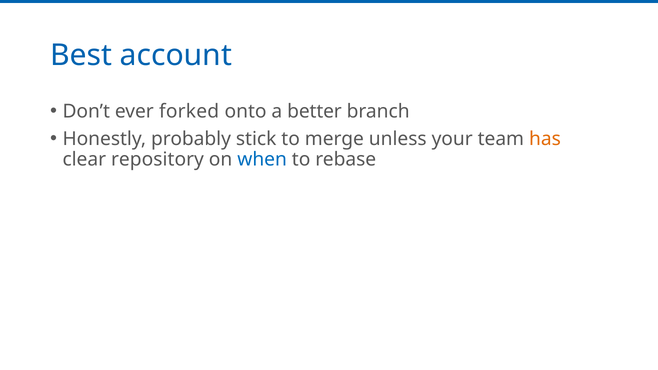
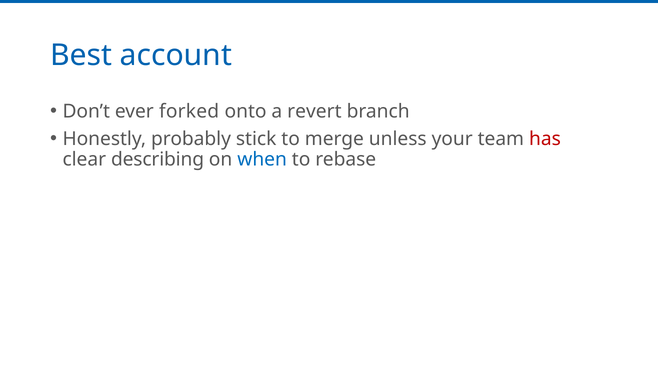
better: better -> revert
has colour: orange -> red
repository: repository -> describing
